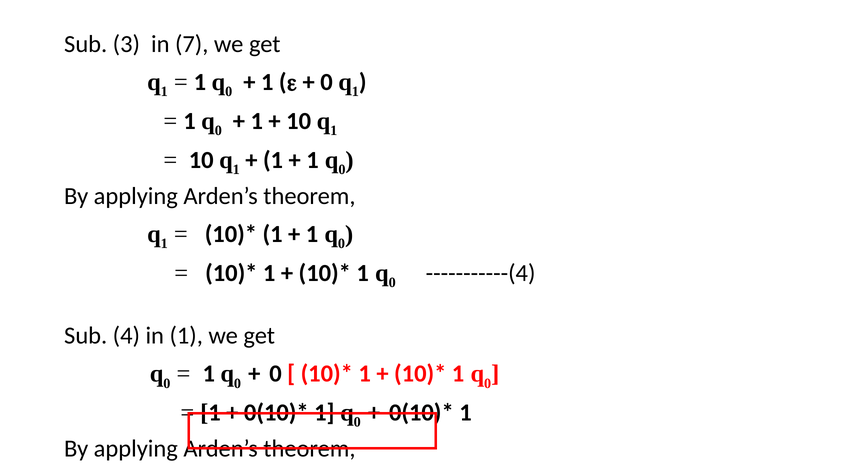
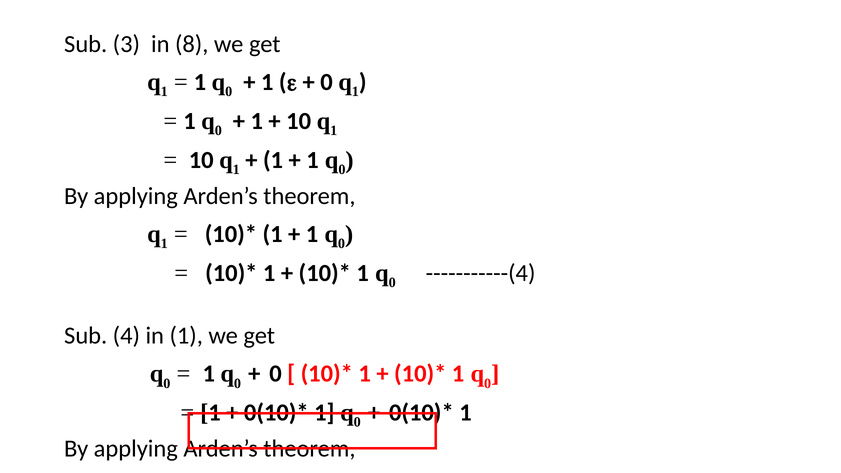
7: 7 -> 8
